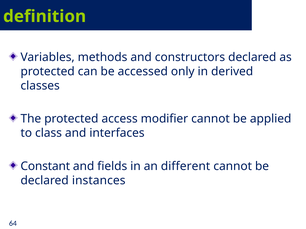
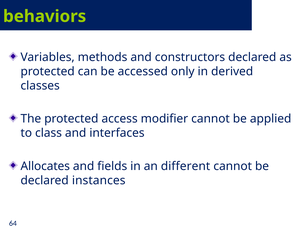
definition: definition -> behaviors
Constant: Constant -> Allocates
